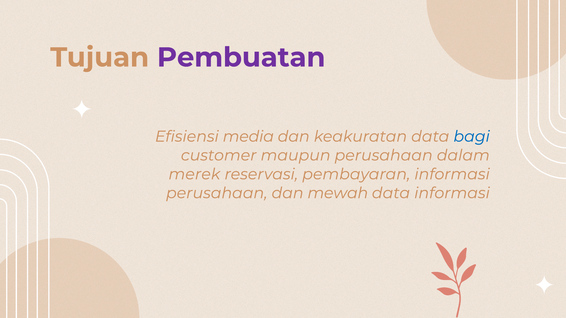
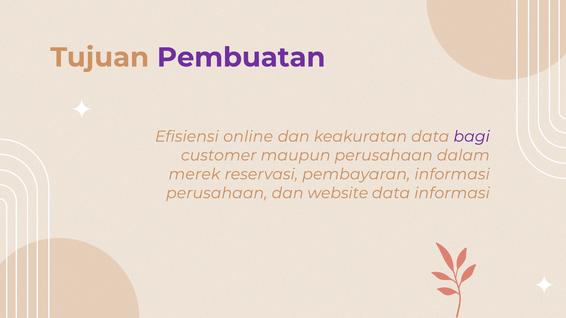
media: media -> online
bagi colour: blue -> purple
mewah: mewah -> website
